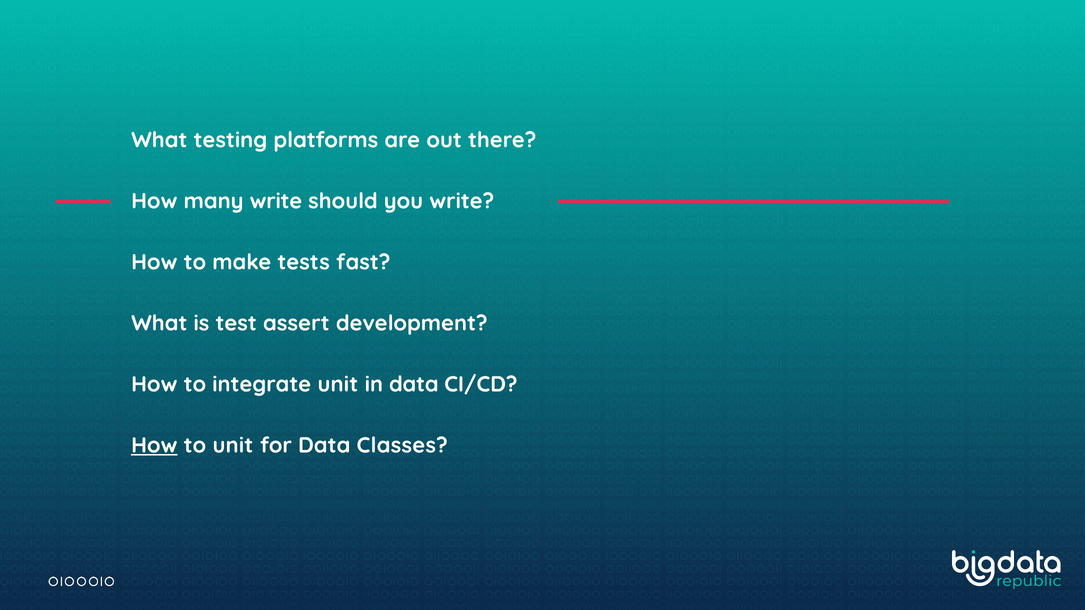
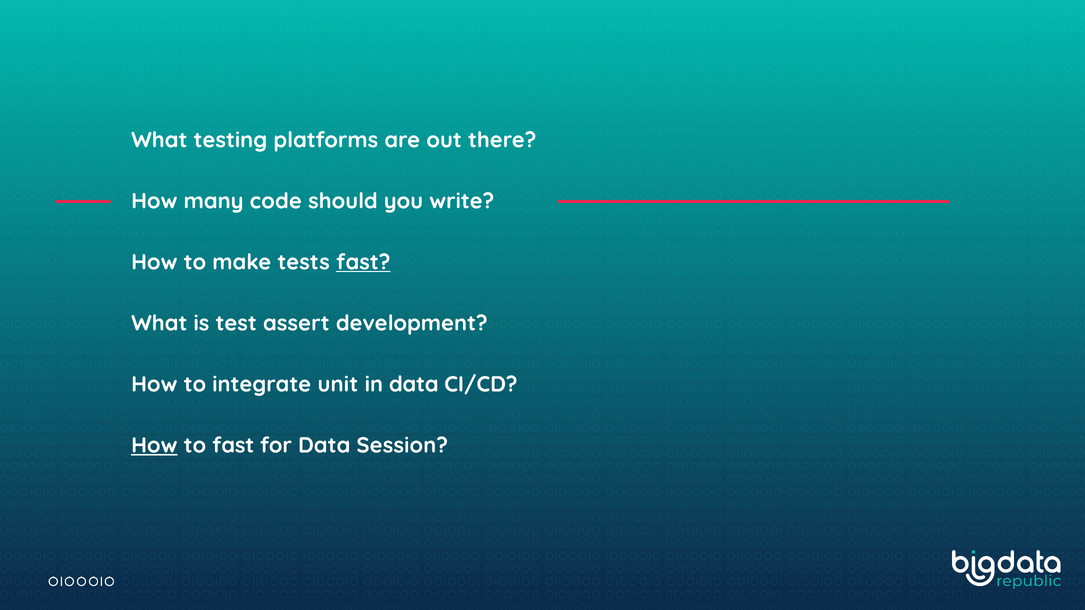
many write: write -> code
fast at (363, 262) underline: none -> present
to unit: unit -> fast
Classes: Classes -> Session
